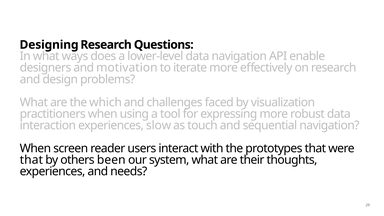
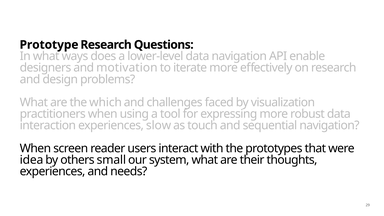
Designing: Designing -> Prototype
that at (31, 160): that -> idea
been: been -> small
